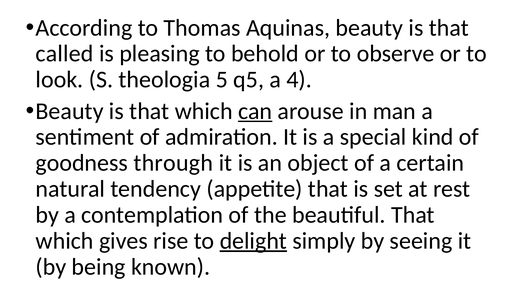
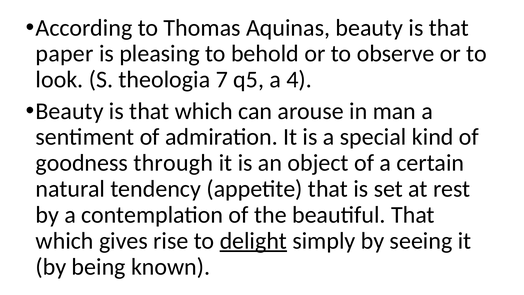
called: called -> paper
5: 5 -> 7
can underline: present -> none
